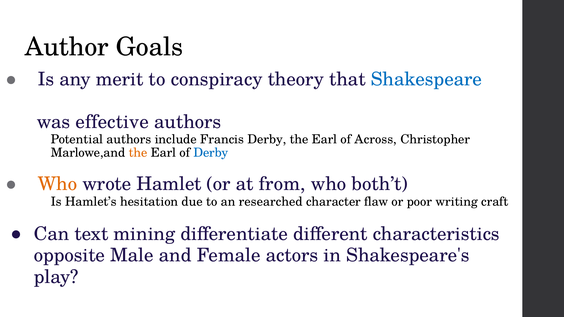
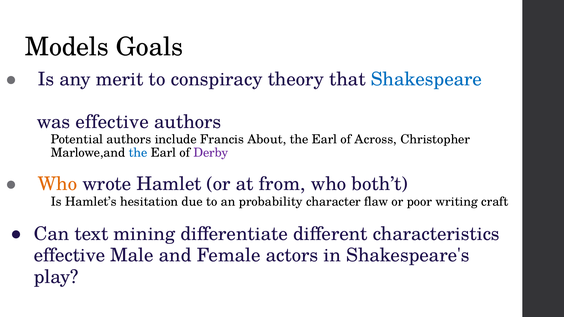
Author: Author -> Models
Francis Derby: Derby -> About
the at (138, 153) colour: orange -> blue
Derby at (211, 153) colour: blue -> purple
researched: researched -> probability
opposite at (69, 256): opposite -> effective
